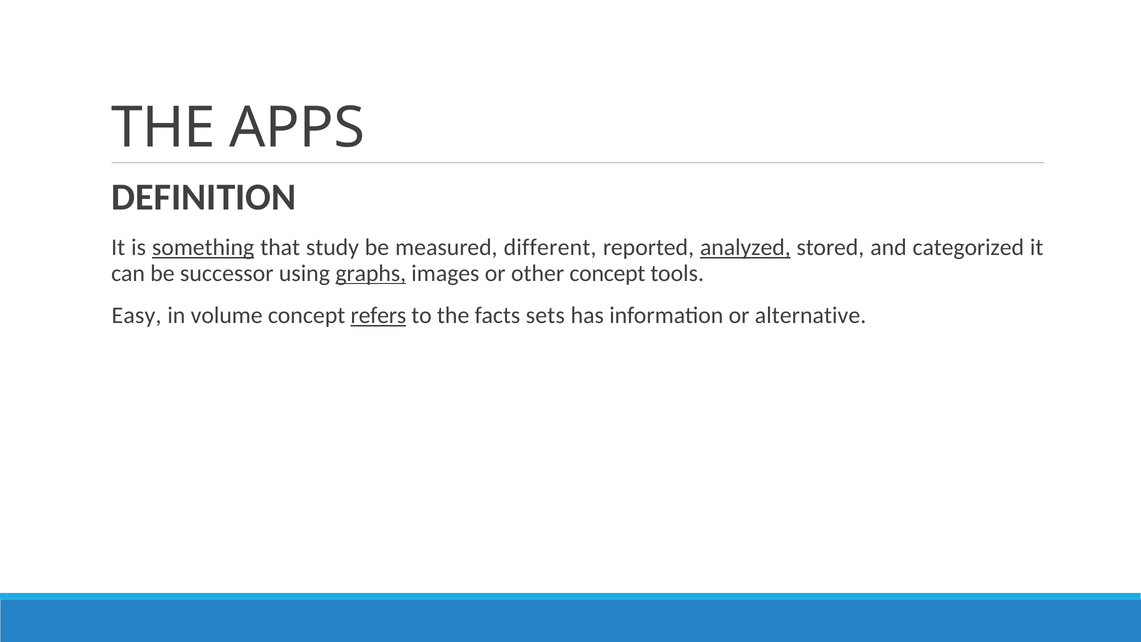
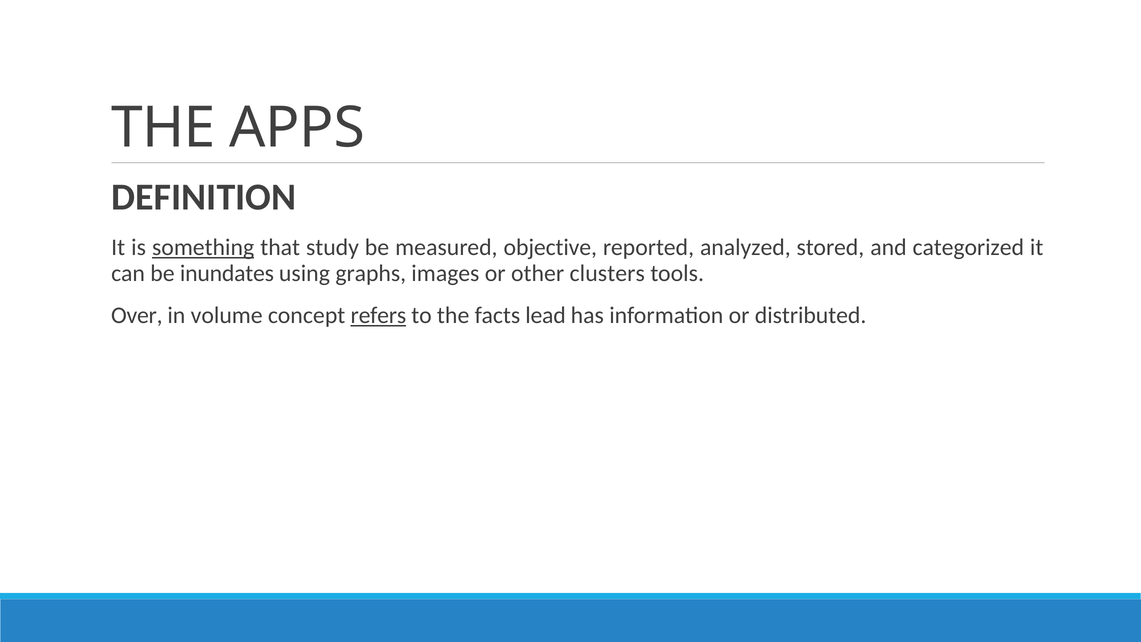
different: different -> objective
analyzed underline: present -> none
successor: successor -> inundates
graphs underline: present -> none
other concept: concept -> clusters
Easy: Easy -> Over
sets: sets -> lead
alternative: alternative -> distributed
